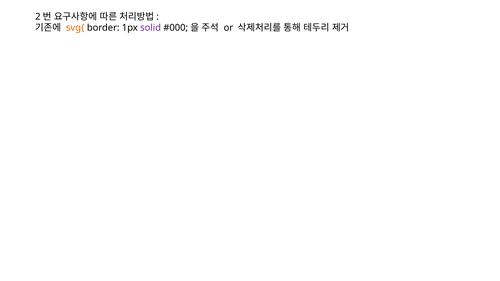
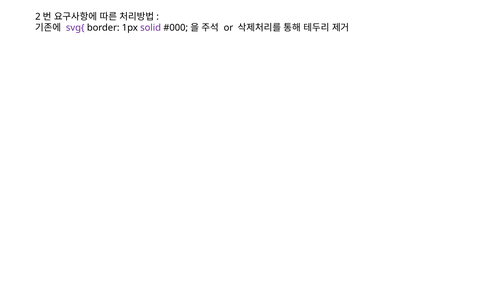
svg{ colour: orange -> purple
